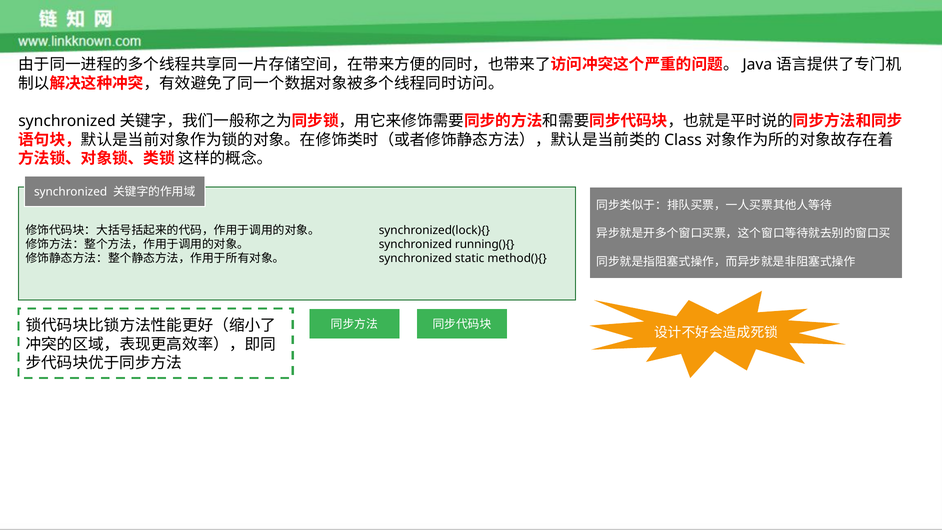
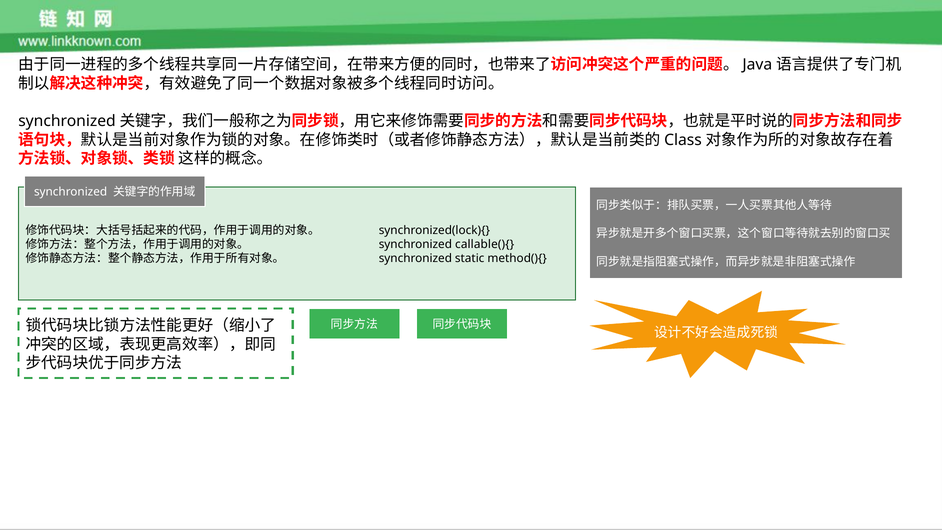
running(){: running(){ -> callable(){
